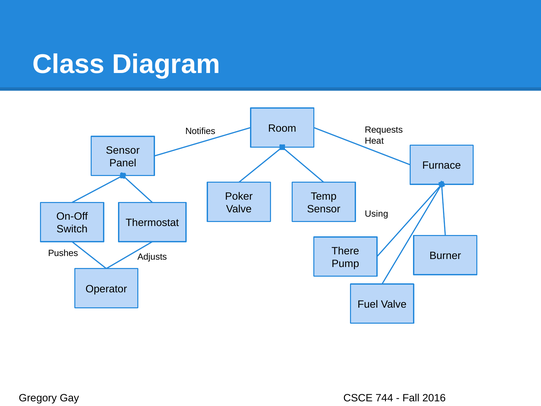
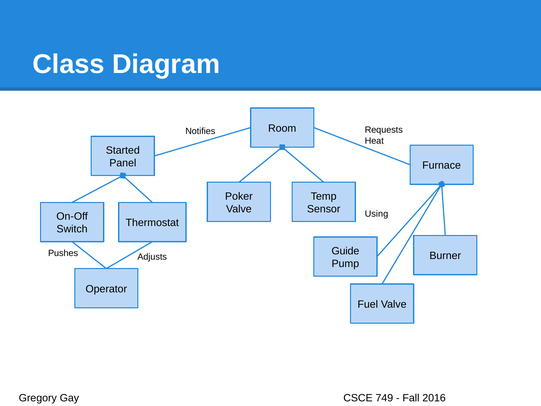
Sensor at (123, 150): Sensor -> Started
There: There -> Guide
744: 744 -> 749
